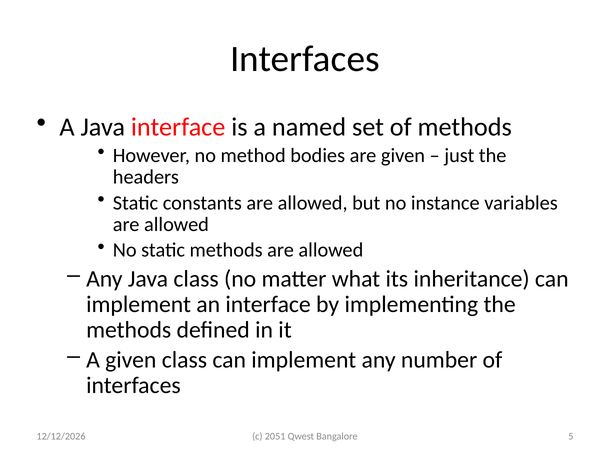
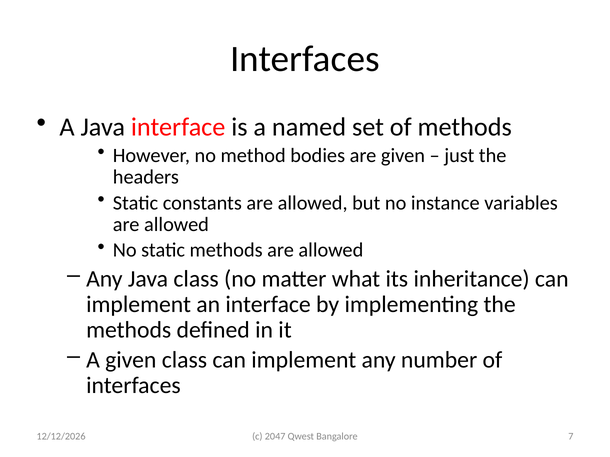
2051: 2051 -> 2047
5: 5 -> 7
